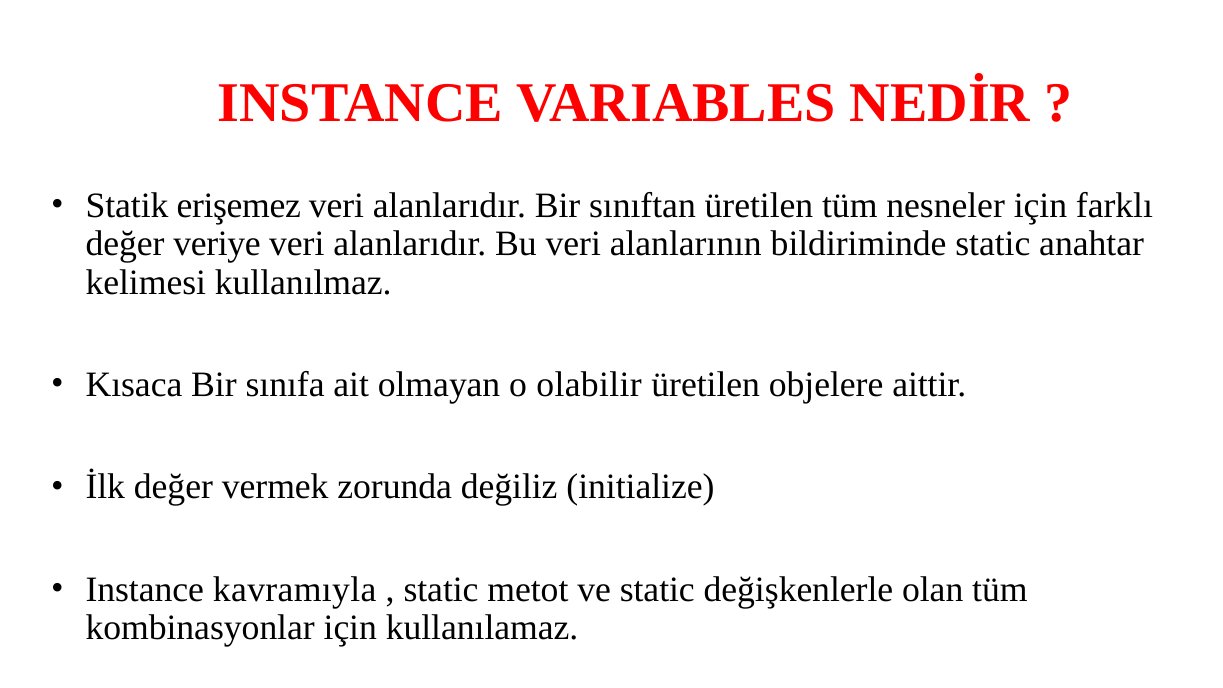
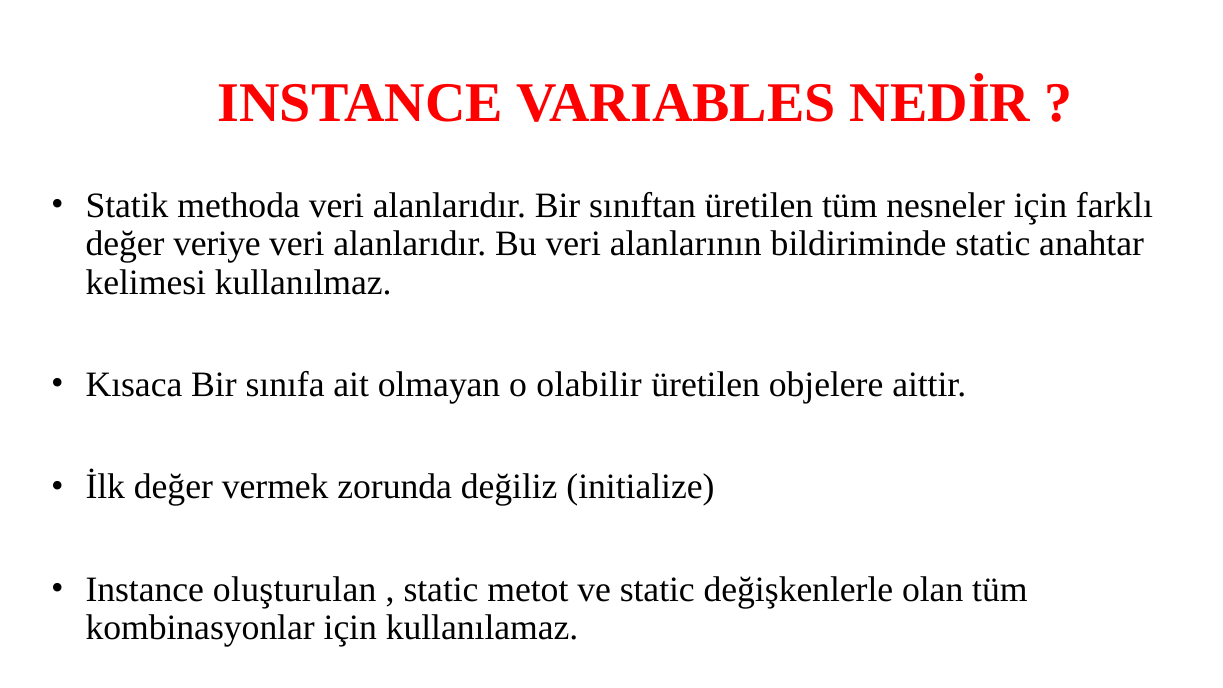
erişemez: erişemez -> methoda
kavramıyla: kavramıyla -> oluşturulan
